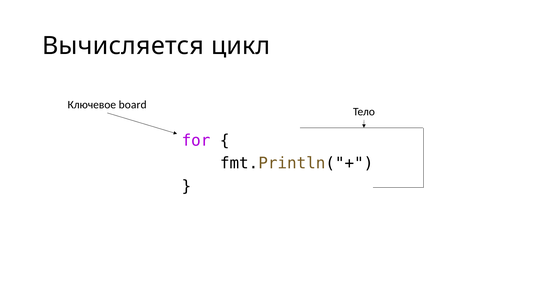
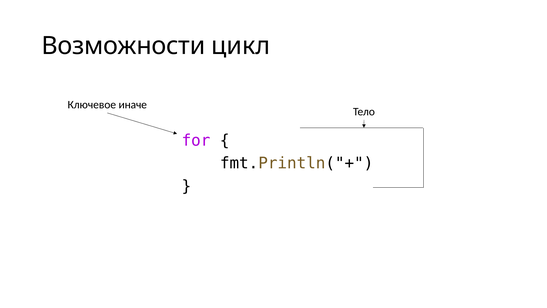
Вычисляется: Вычисляется -> Возможности
board: board -> иначе
